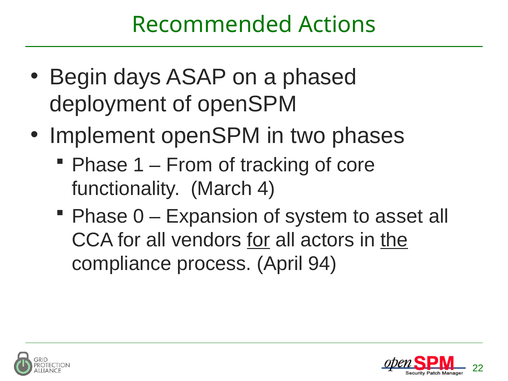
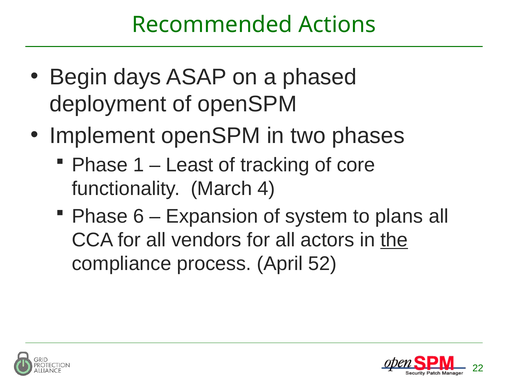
From: From -> Least
0: 0 -> 6
asset: asset -> plans
for at (258, 240) underline: present -> none
94: 94 -> 52
